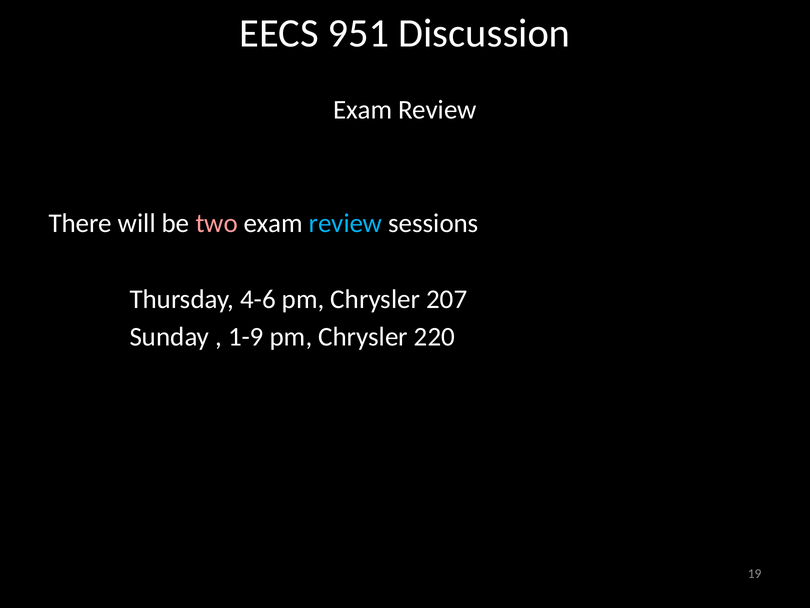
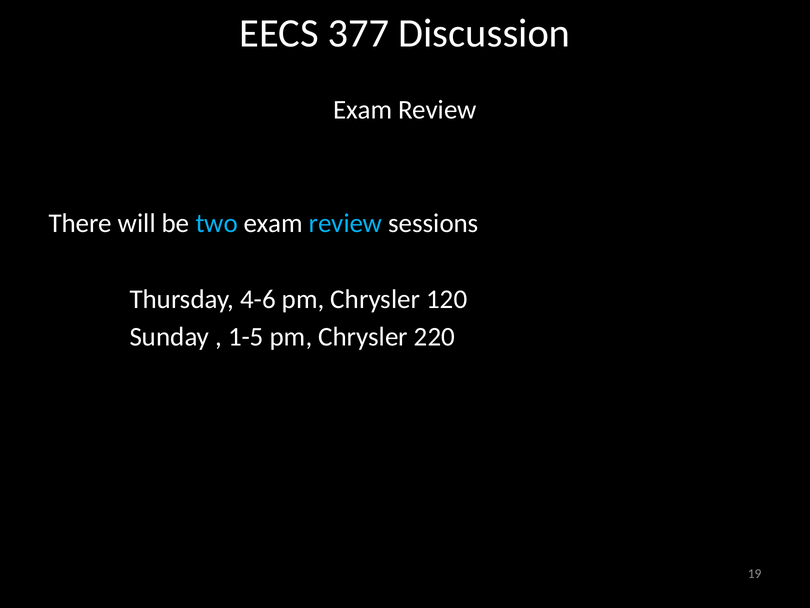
951: 951 -> 377
two colour: pink -> light blue
207: 207 -> 120
1-9: 1-9 -> 1-5
